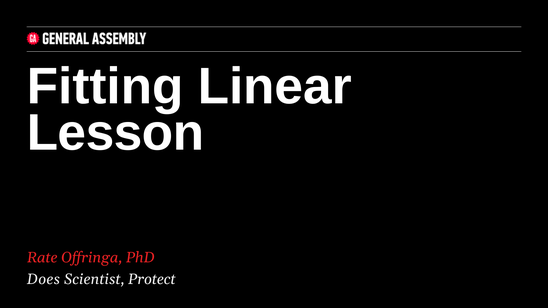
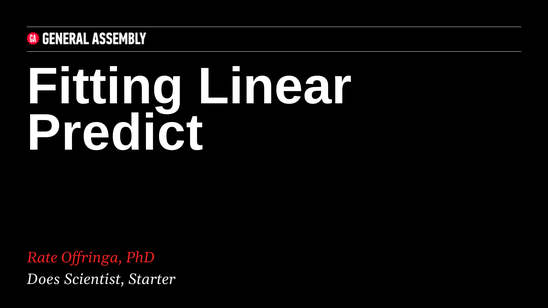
Lesson: Lesson -> Predict
Protect: Protect -> Starter
